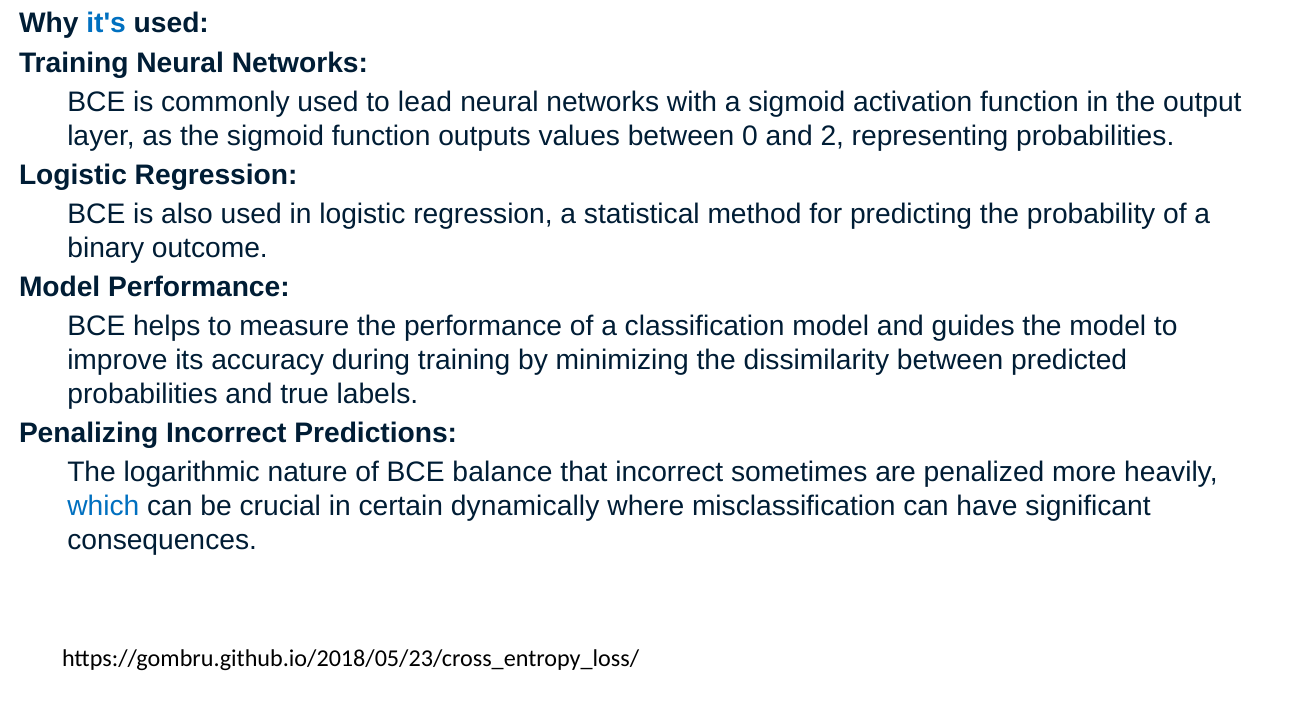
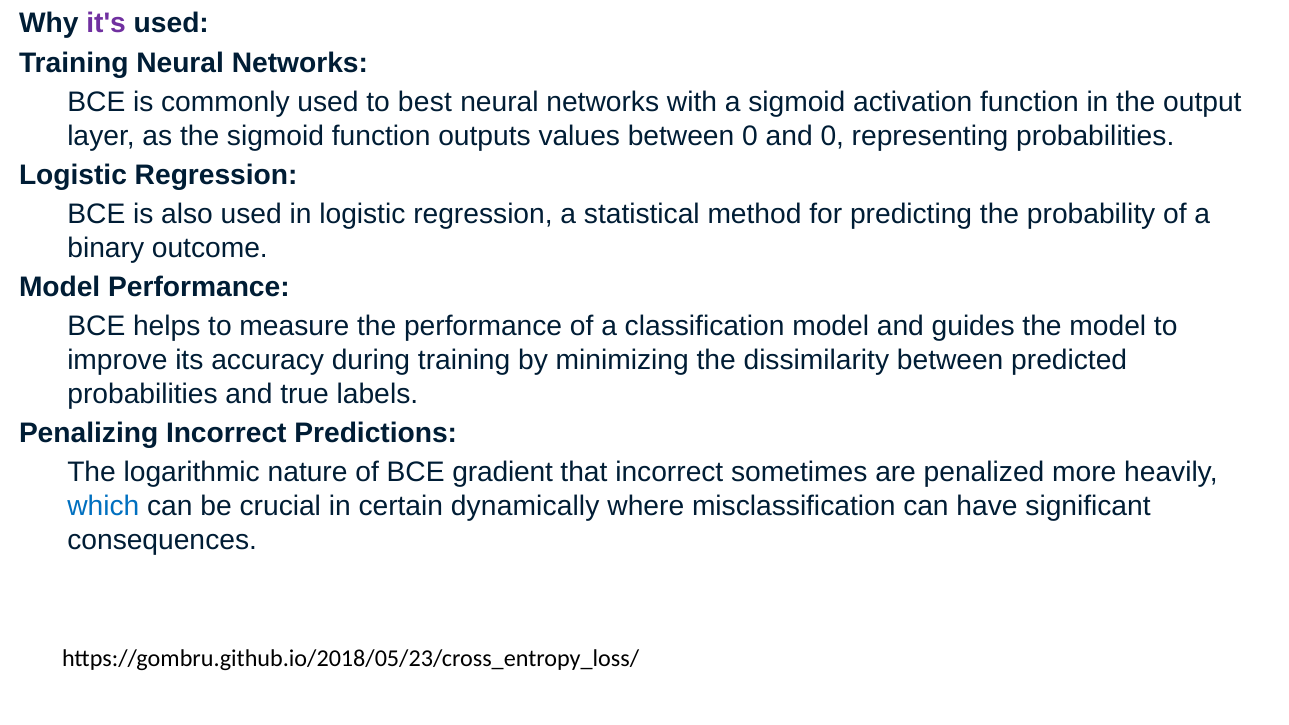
it's colour: blue -> purple
lead: lead -> best
and 2: 2 -> 0
balance: balance -> gradient
